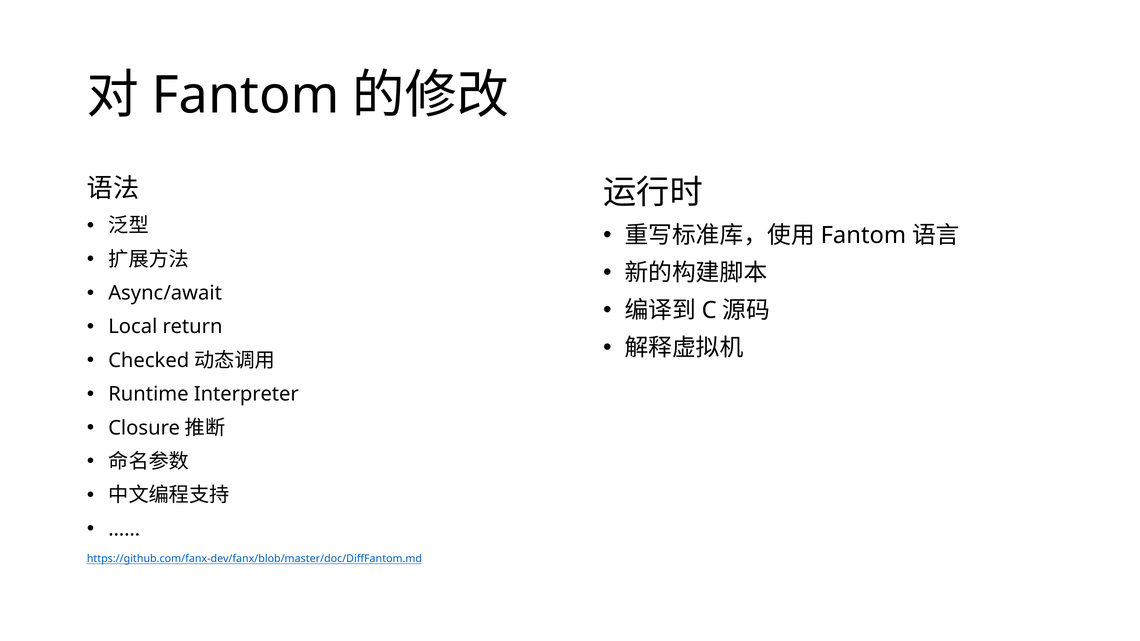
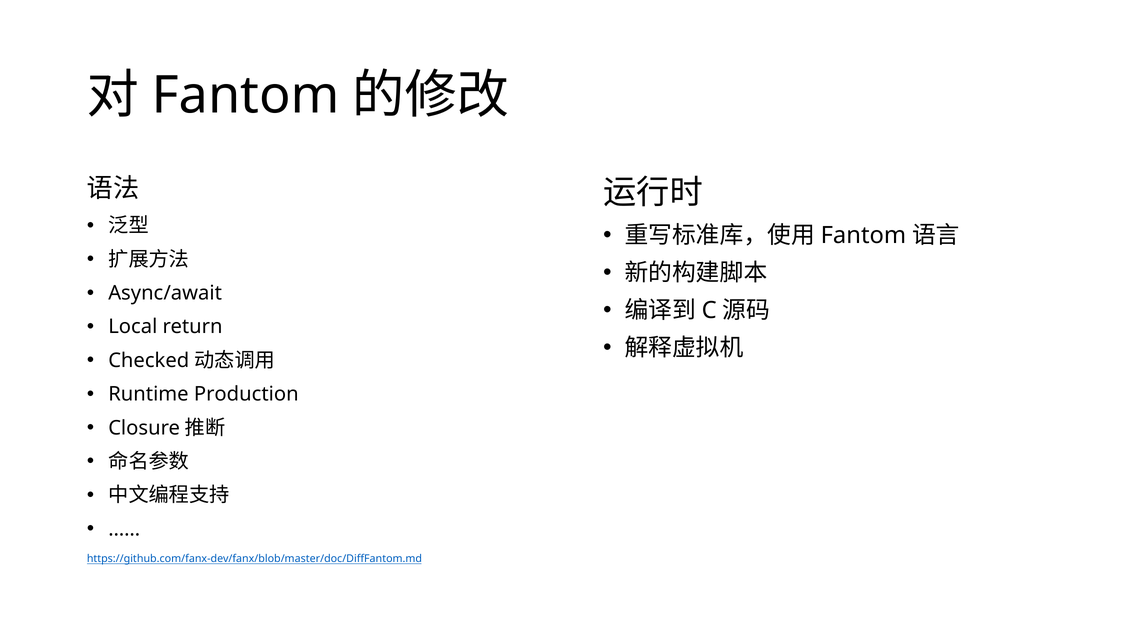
Interpreter: Interpreter -> Production
